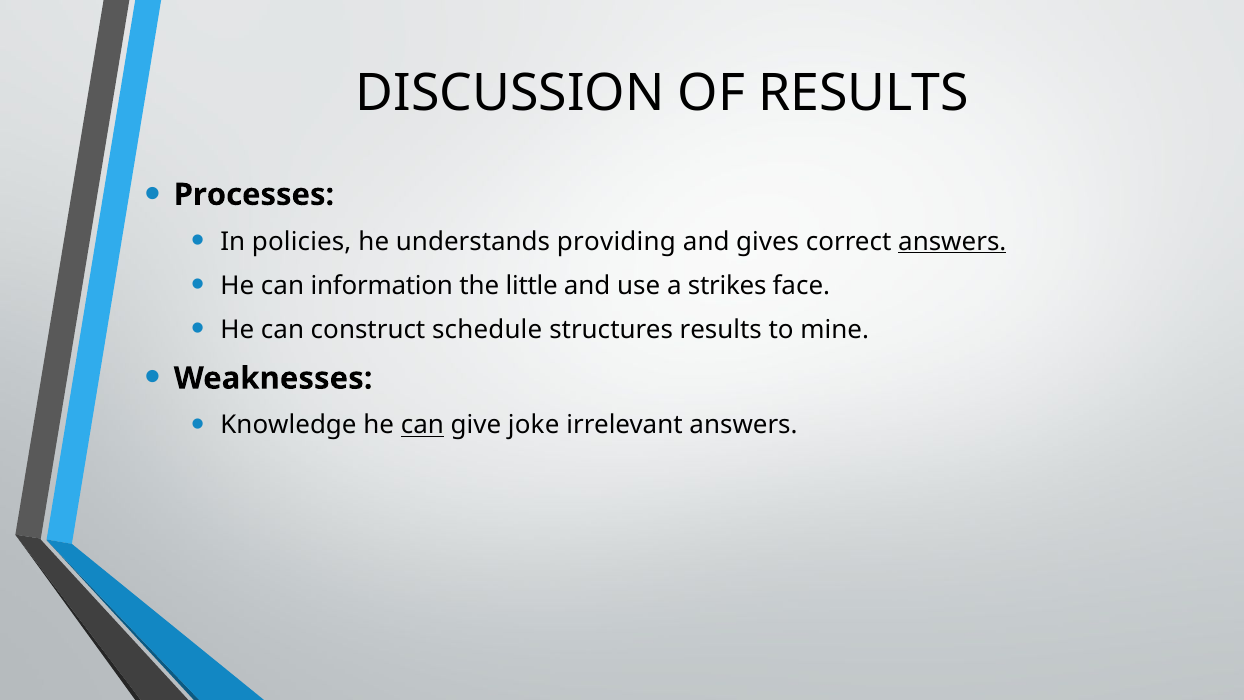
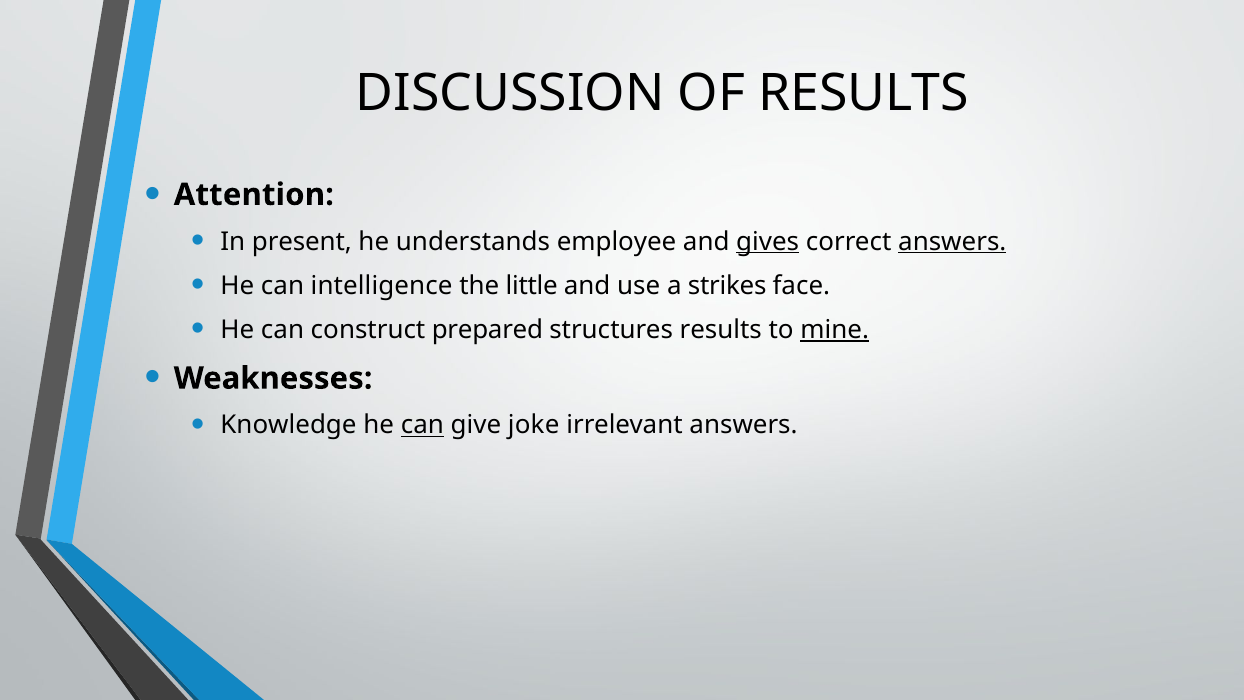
Processes: Processes -> Attention
policies: policies -> present
providing: providing -> employee
gives underline: none -> present
information: information -> intelligence
schedule: schedule -> prepared
mine underline: none -> present
